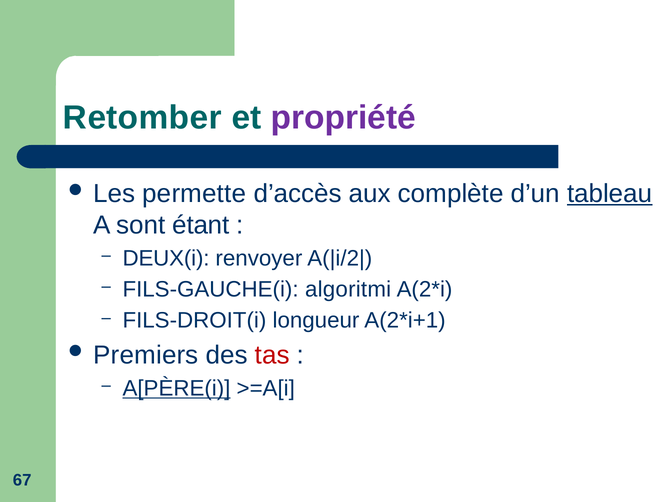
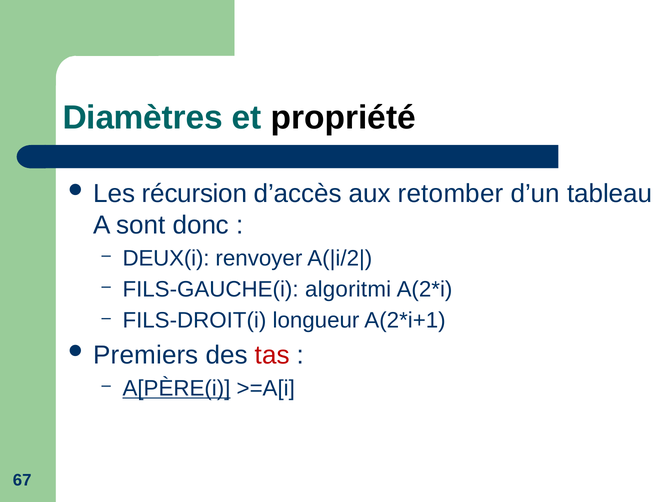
Retomber: Retomber -> Diamètres
propriété colour: purple -> black
permette: permette -> récursion
complète: complète -> retomber
tableau underline: present -> none
étant: étant -> donc
